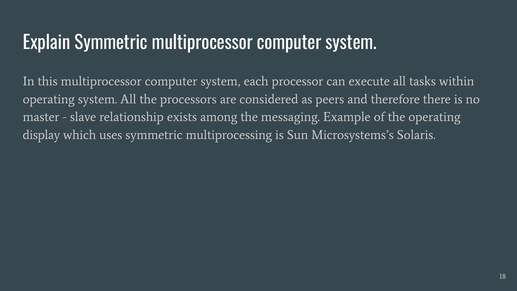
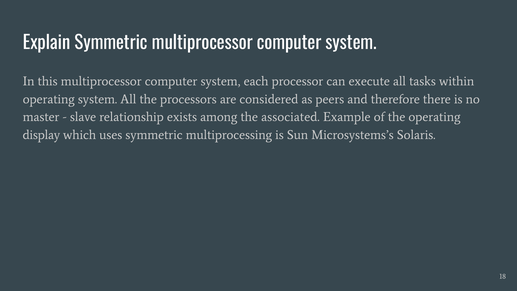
messaging: messaging -> associated
